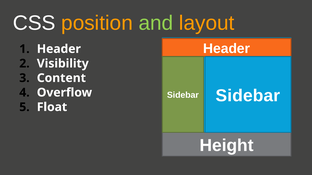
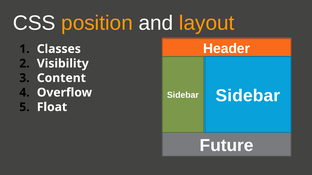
and colour: light green -> white
Header at (59, 49): Header -> Classes
Height: Height -> Future
